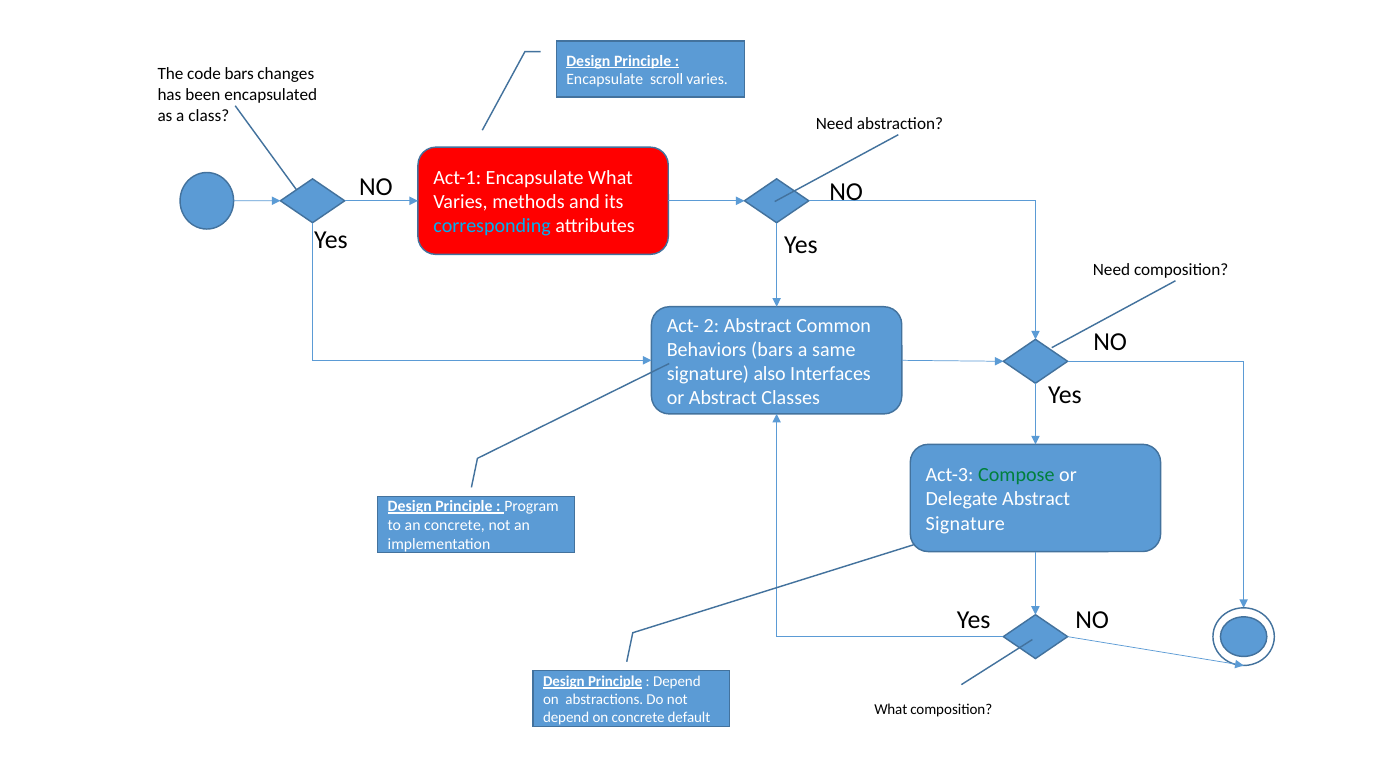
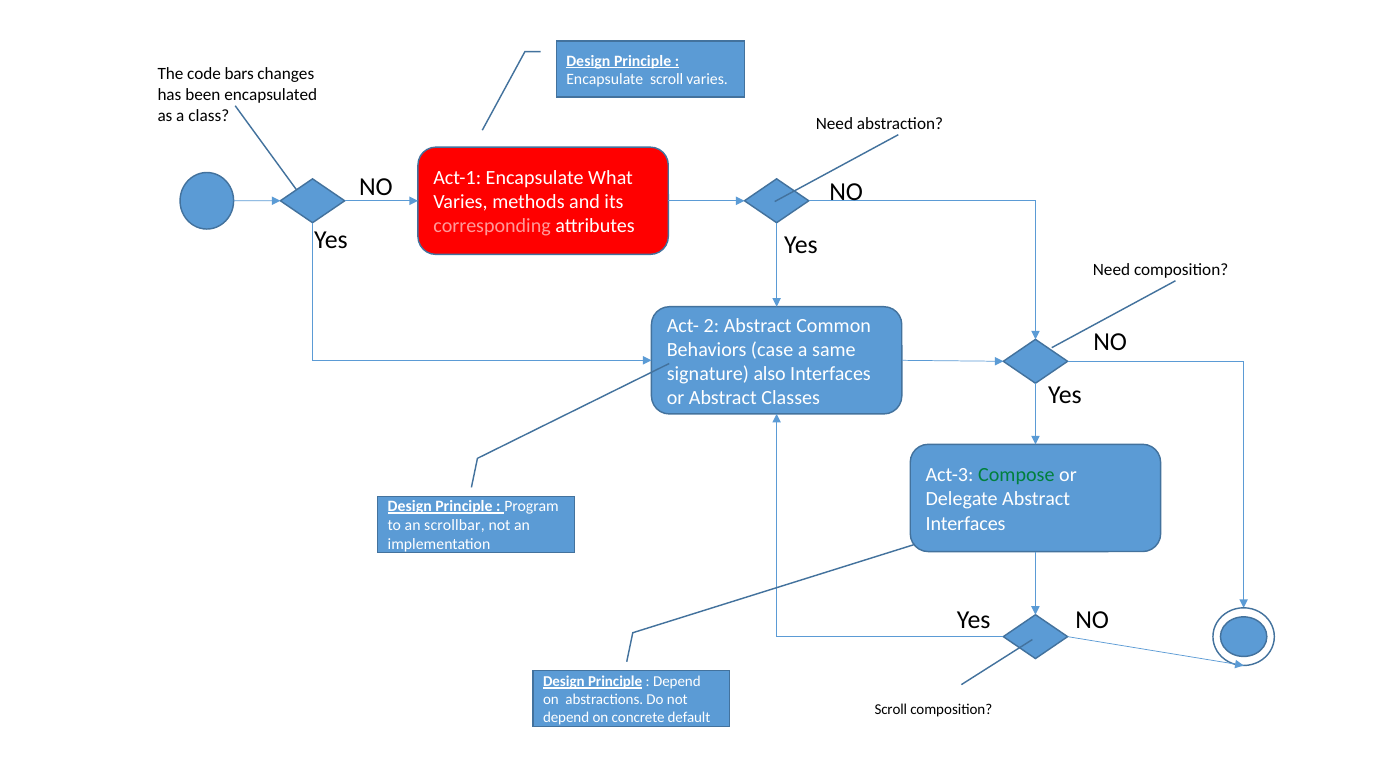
corresponding colour: light blue -> pink
Behaviors bars: bars -> case
Signature at (965, 523): Signature -> Interfaces
an concrete: concrete -> scrollbar
What at (891, 709): What -> Scroll
